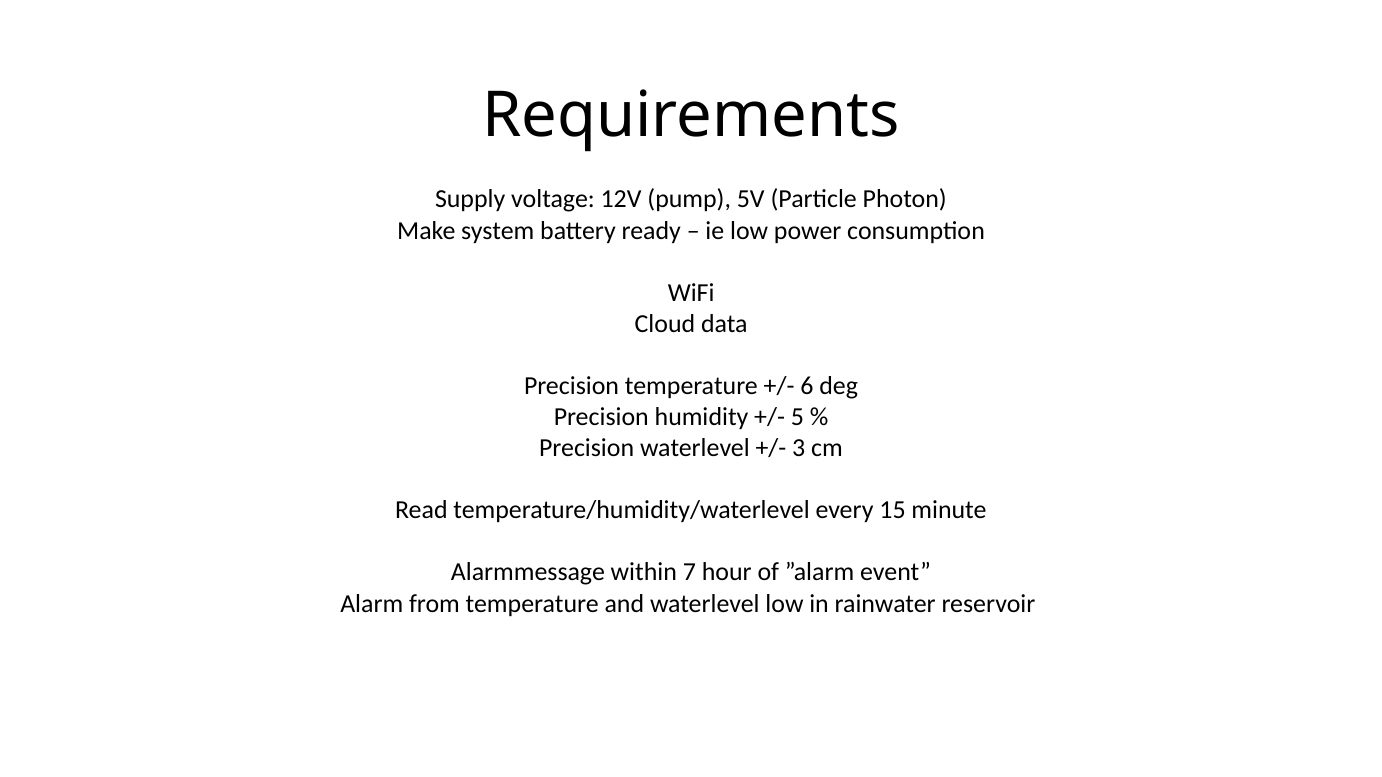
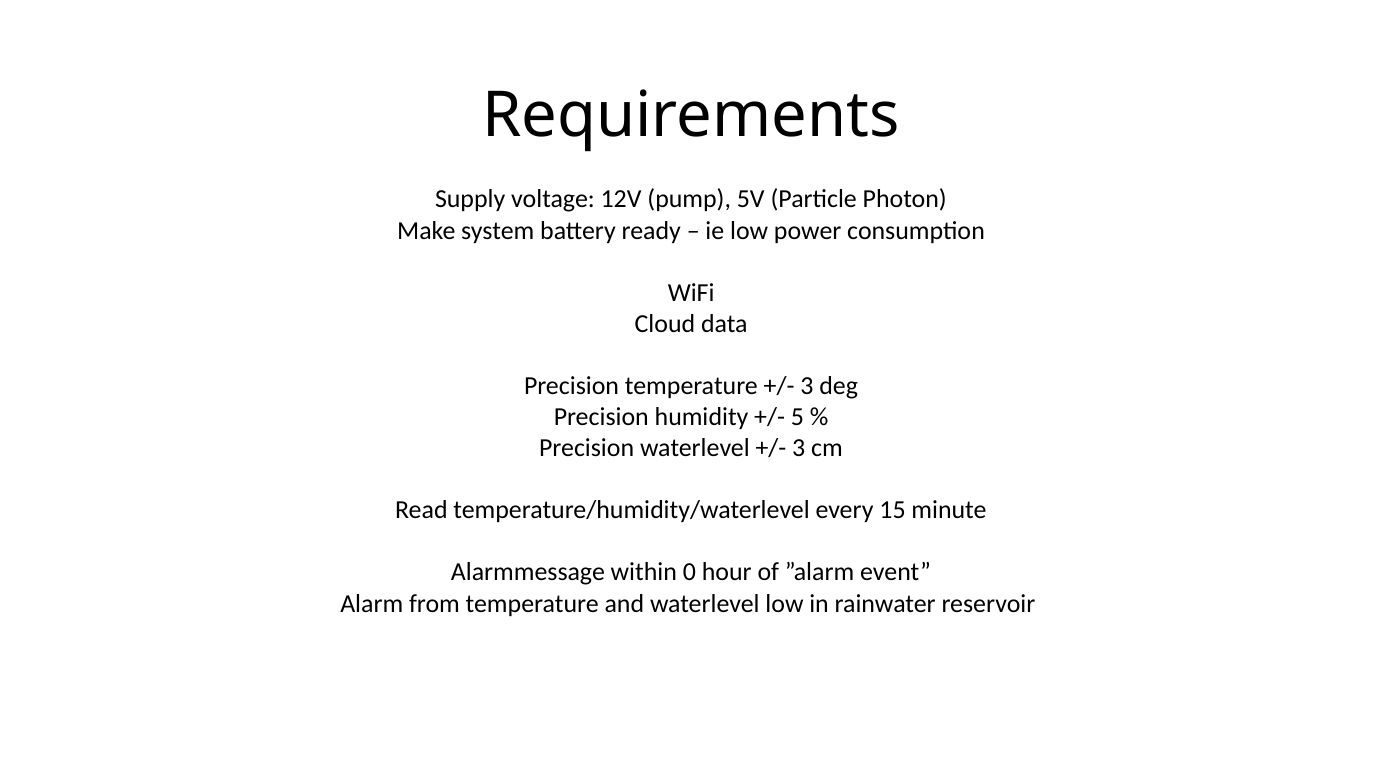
6 at (807, 386): 6 -> 3
7: 7 -> 0
